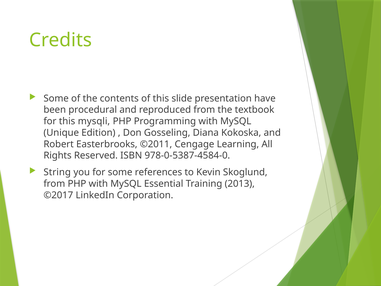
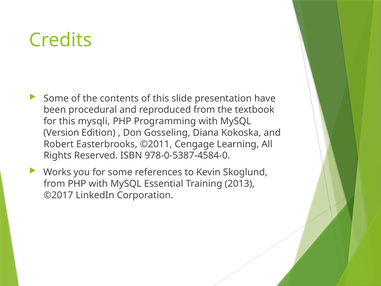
Unique: Unique -> Version
String: String -> Works
